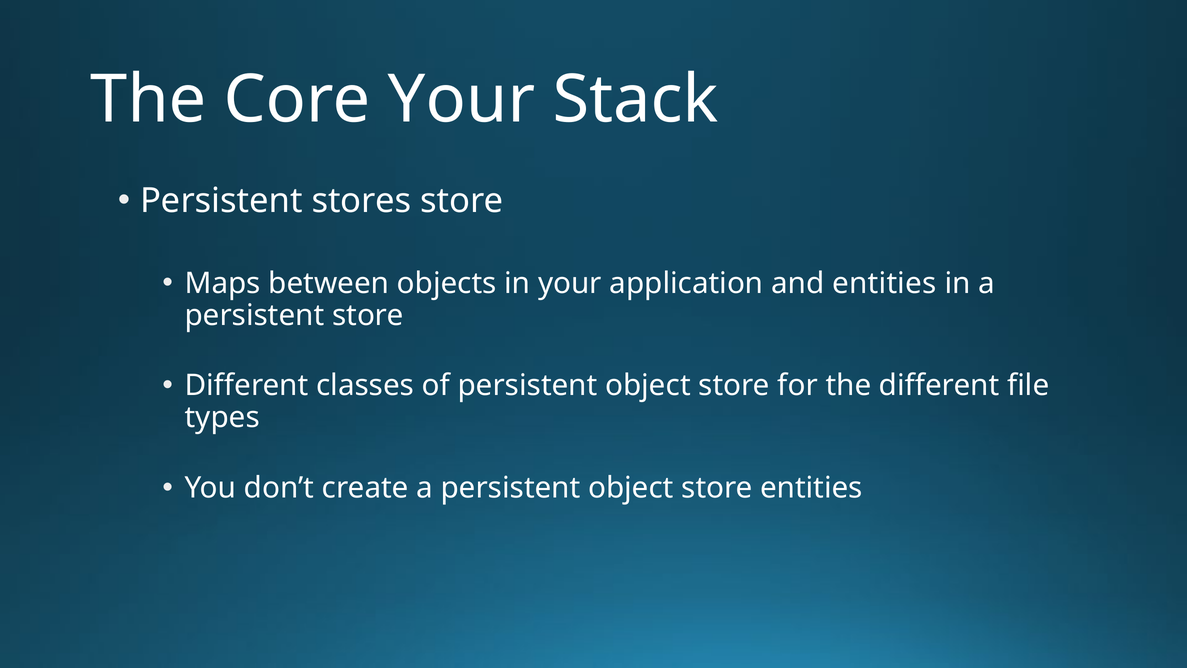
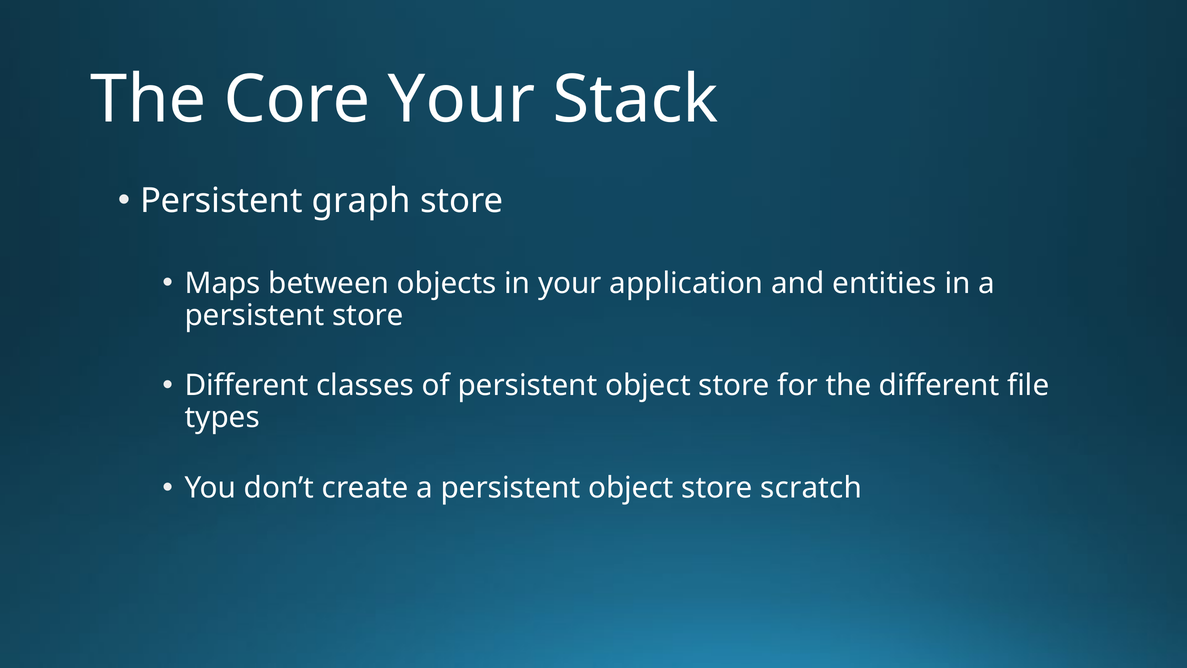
stores: stores -> graph
store entities: entities -> scratch
